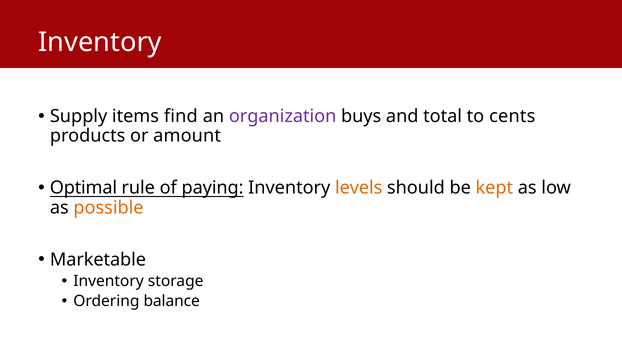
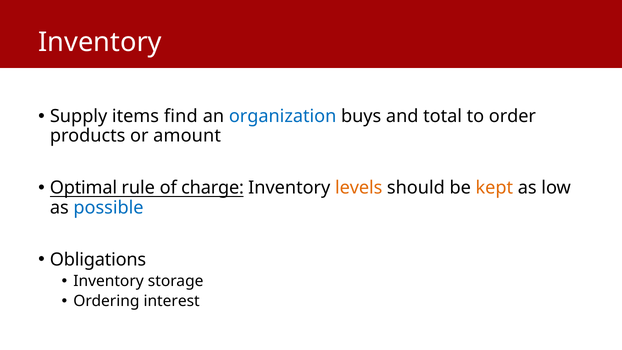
organization colour: purple -> blue
cents: cents -> order
paying: paying -> charge
possible colour: orange -> blue
Marketable: Marketable -> Obligations
balance: balance -> interest
